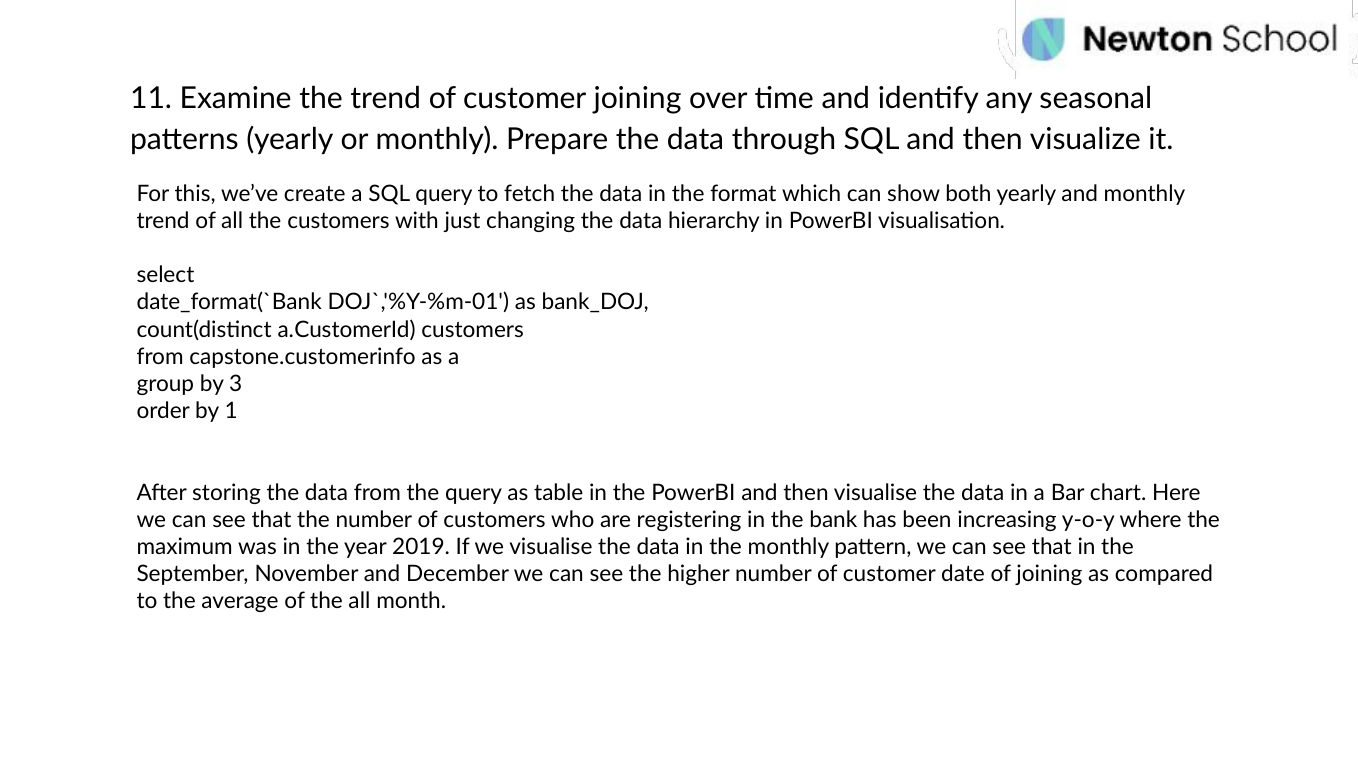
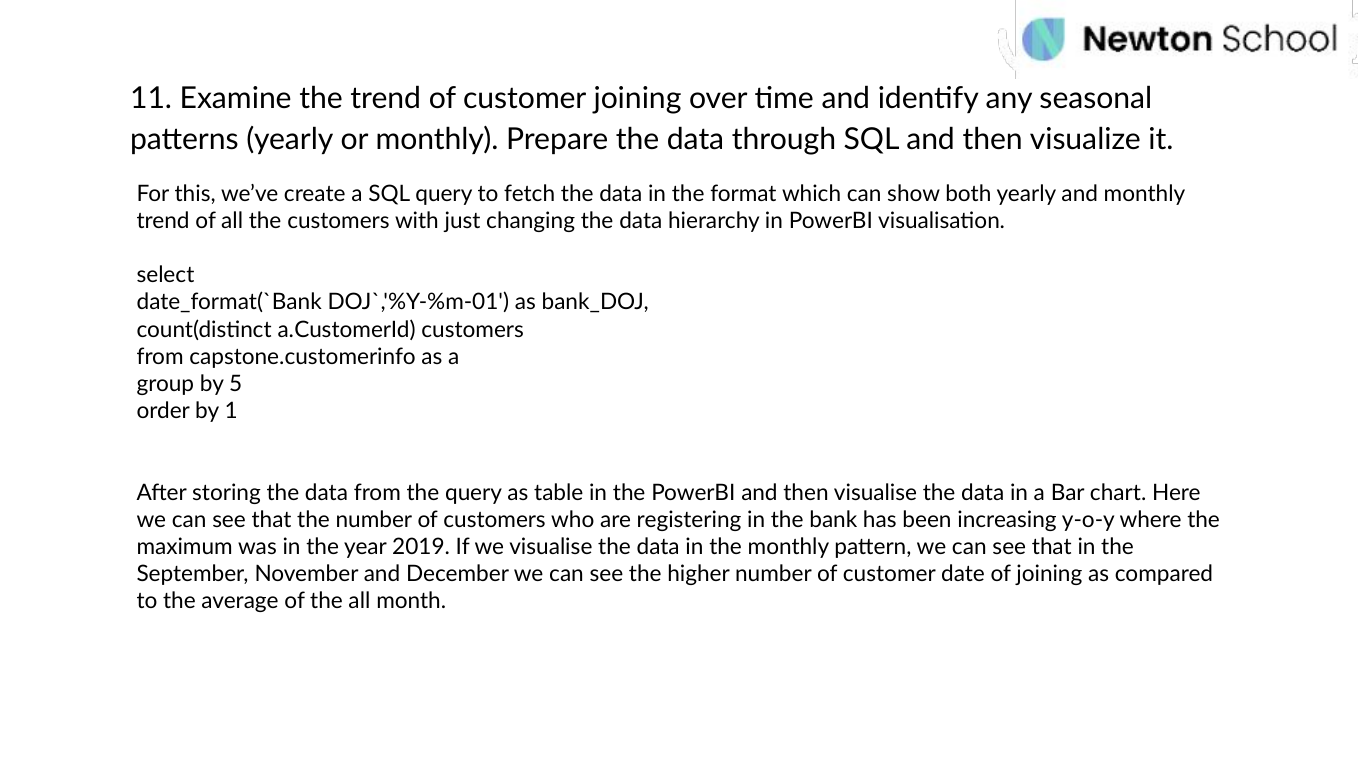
3: 3 -> 5
